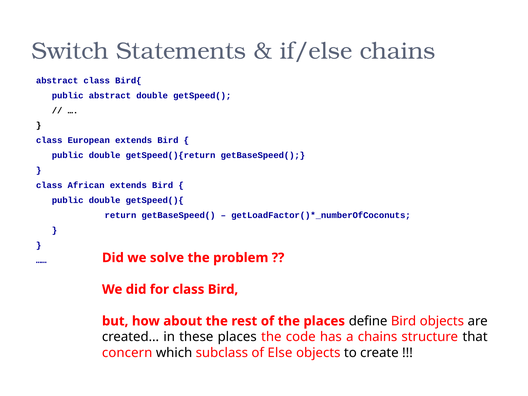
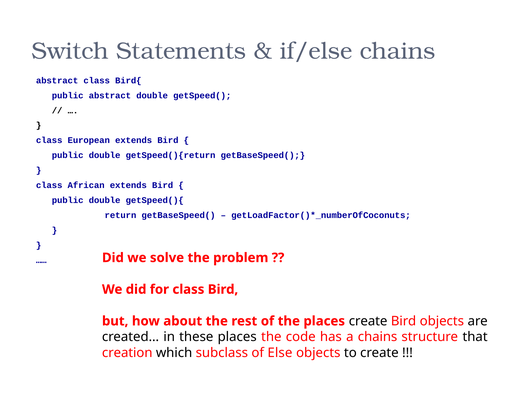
places define: define -> create
concern: concern -> creation
